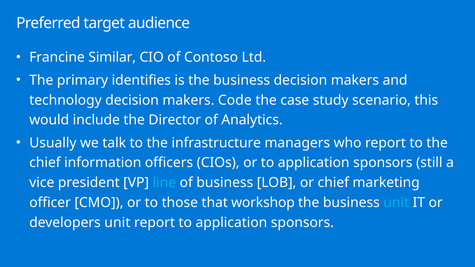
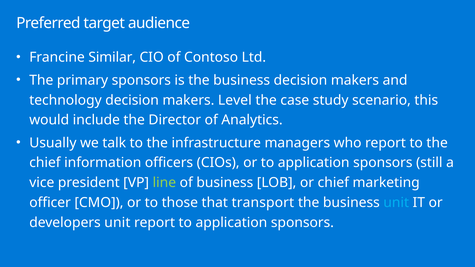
primary identifies: identifies -> sponsors
Code: Code -> Level
line colour: light blue -> light green
workshop: workshop -> transport
